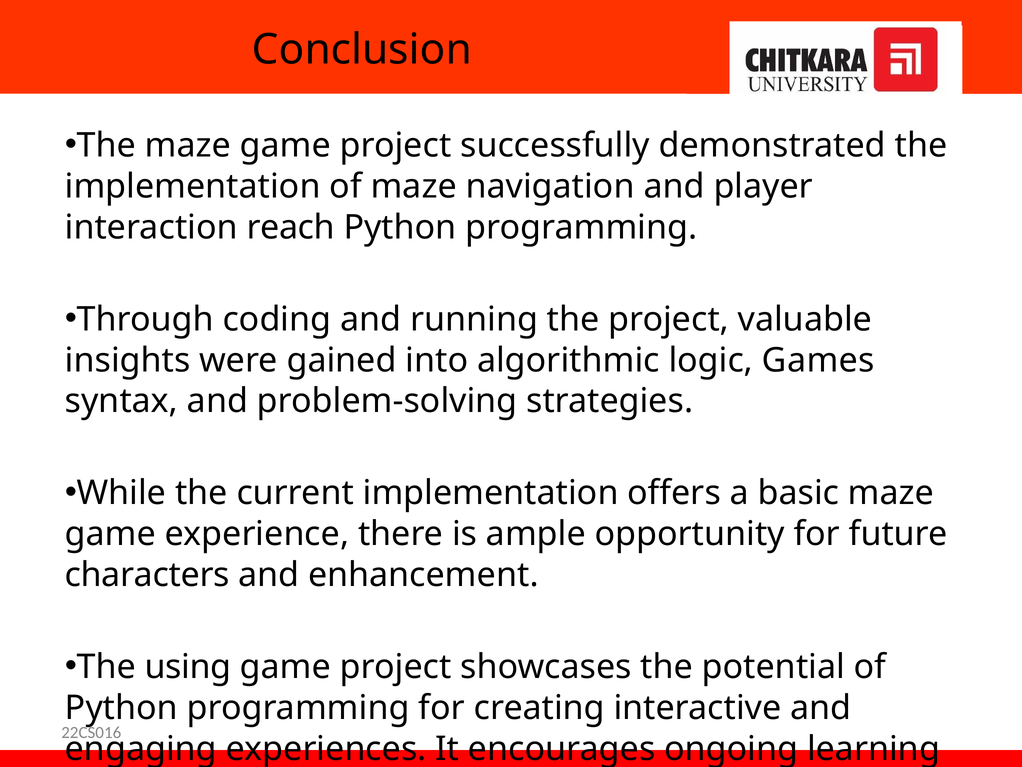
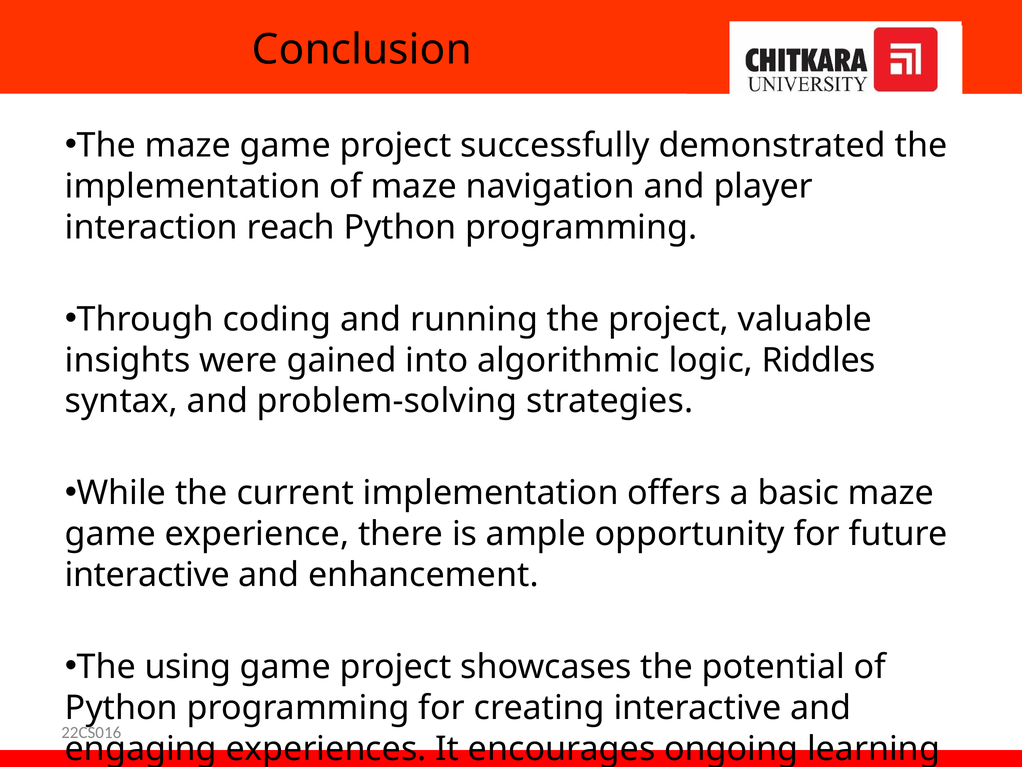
Games: Games -> Riddles
characters at (147, 575): characters -> interactive
